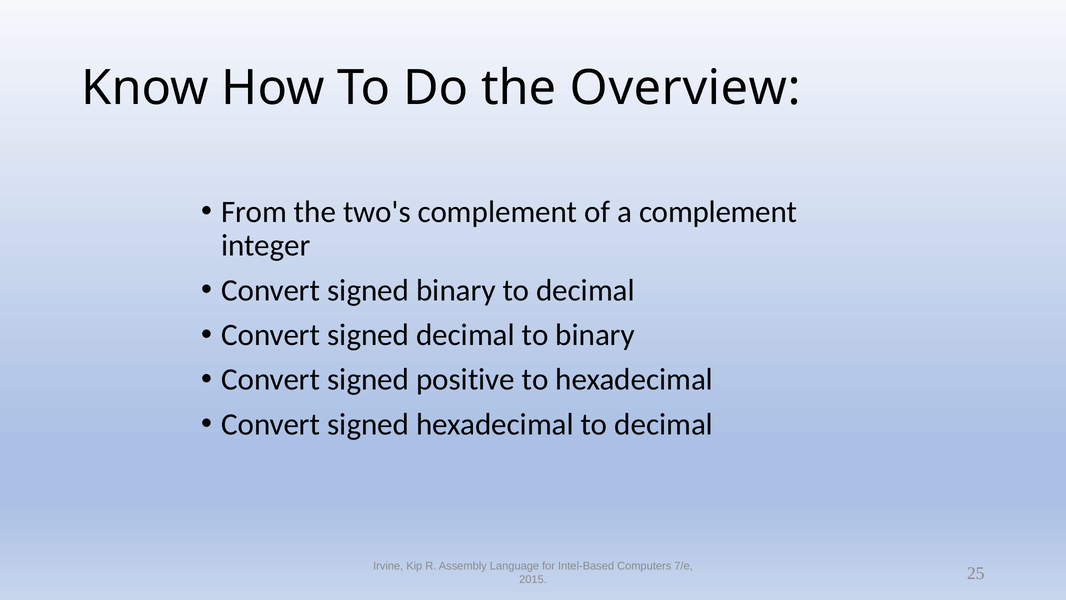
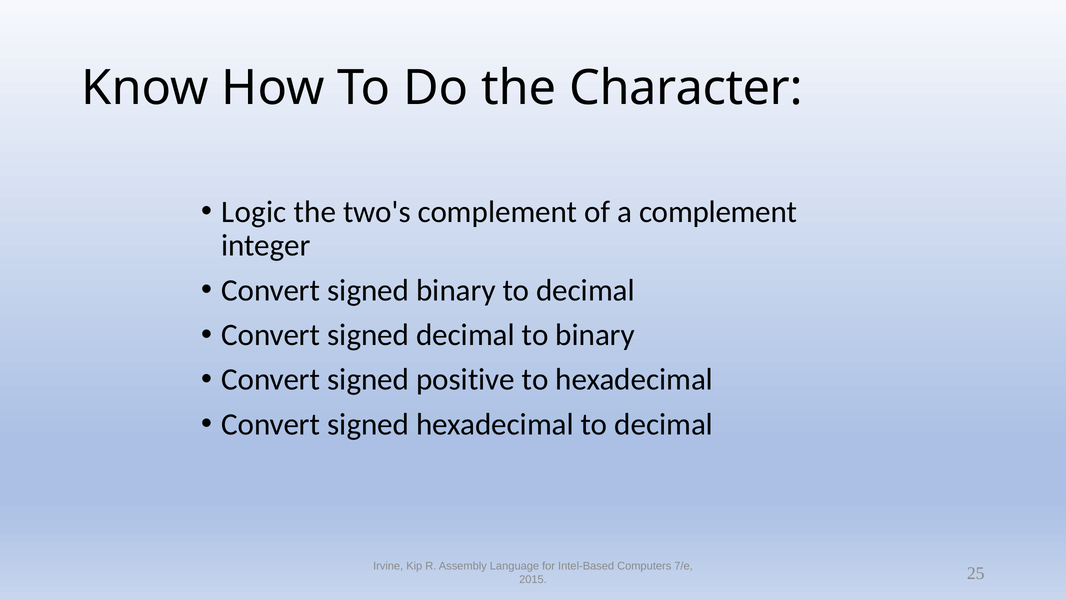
Overview: Overview -> Character
From: From -> Logic
